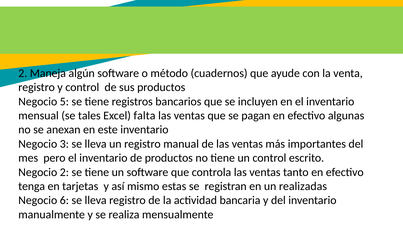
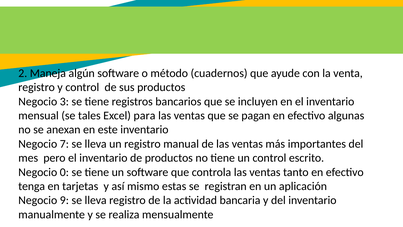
5: 5 -> 3
falta: falta -> para
3: 3 -> 7
Negocio 2: 2 -> 0
realizadas: realizadas -> aplicación
6: 6 -> 9
